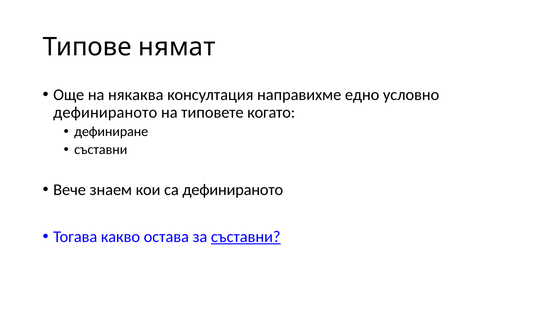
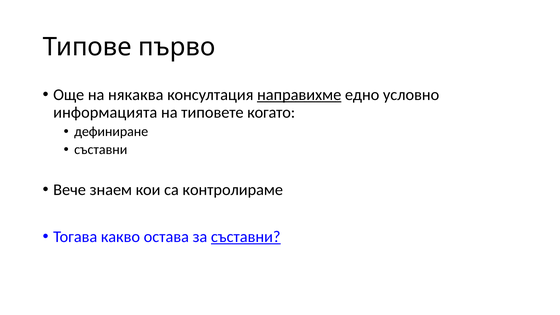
нямат: нямат -> първо
направихме underline: none -> present
дефинираното at (105, 112): дефинираното -> информацията
са дефинираното: дефинираното -> контролираме
